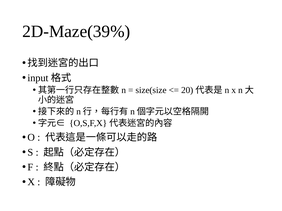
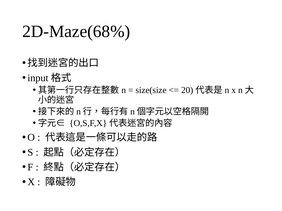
2D-Maze(39%: 2D-Maze(39% -> 2D-Maze(68%
